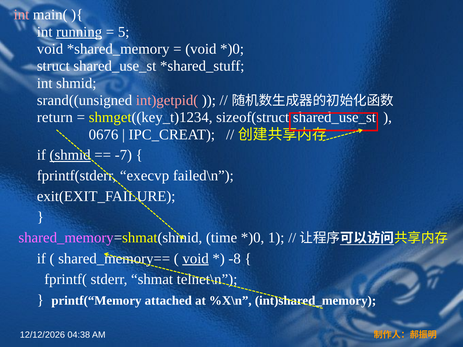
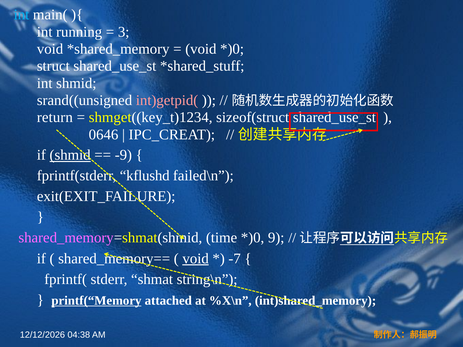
int at (22, 15) colour: pink -> light blue
running underline: present -> none
5: 5 -> 3
0676: 0676 -> 0646
-7: -7 -> -9
execvp: execvp -> kflushd
1: 1 -> 9
-8: -8 -> -7
telnet\n: telnet\n -> string\n
printf(“Memory underline: none -> present
